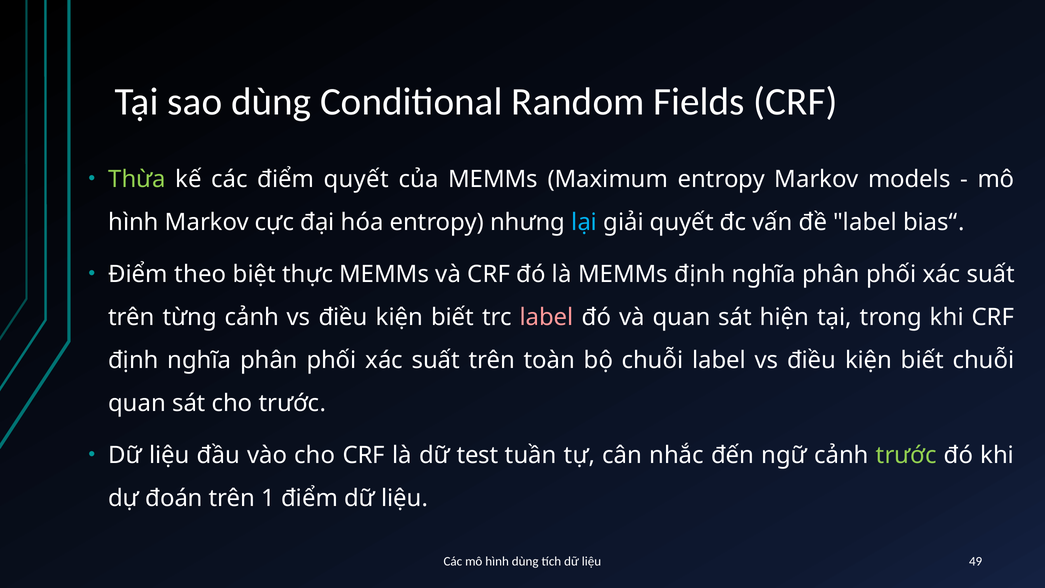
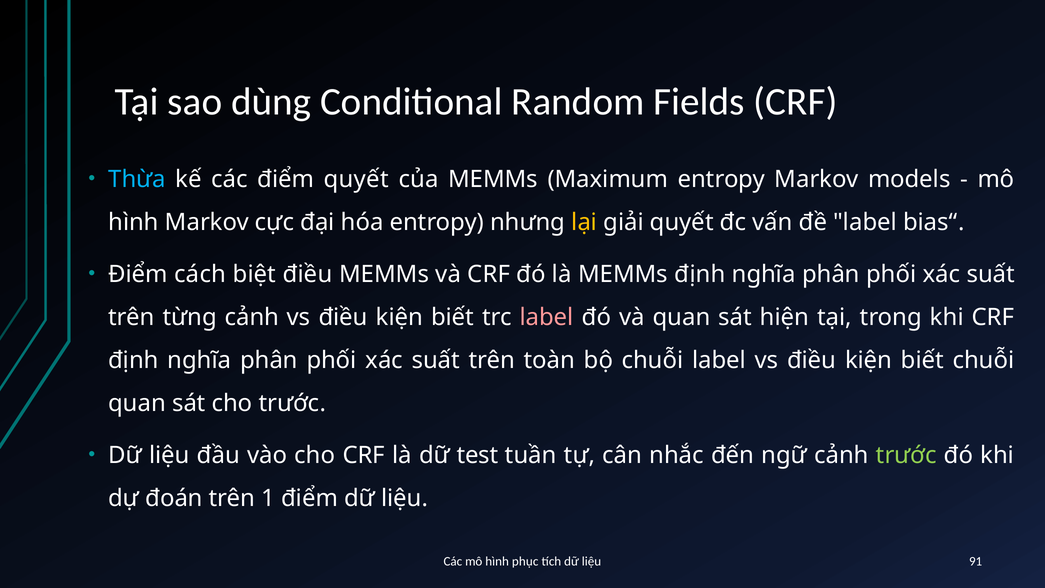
Thừa colour: light green -> light blue
lại colour: light blue -> yellow
theo: theo -> cách
biệt thực: thực -> điều
hình dùng: dùng -> phục
49: 49 -> 91
